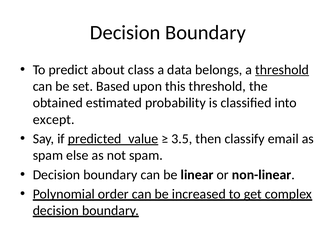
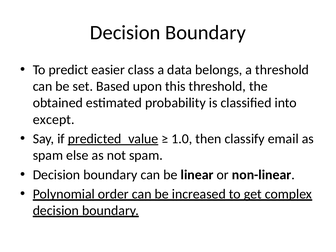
about: about -> easier
threshold at (282, 70) underline: present -> none
3.5: 3.5 -> 1.0
